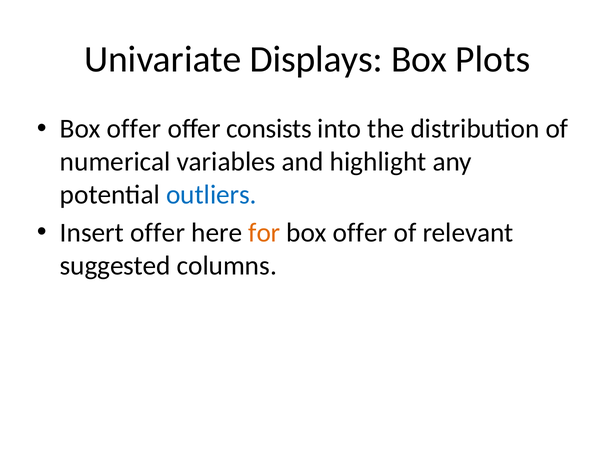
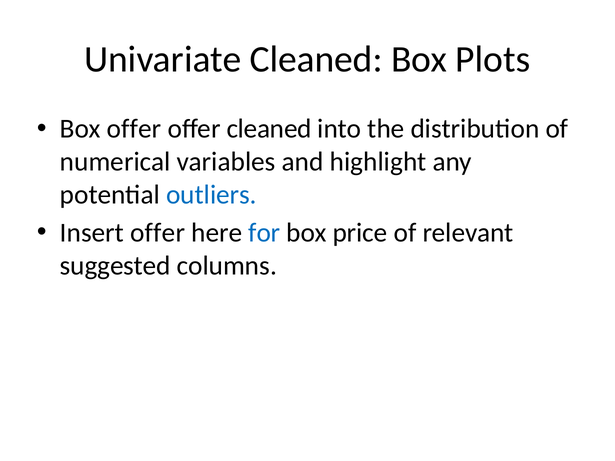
Univariate Displays: Displays -> Cleaned
offer consists: consists -> cleaned
for colour: orange -> blue
offer at (360, 233): offer -> price
